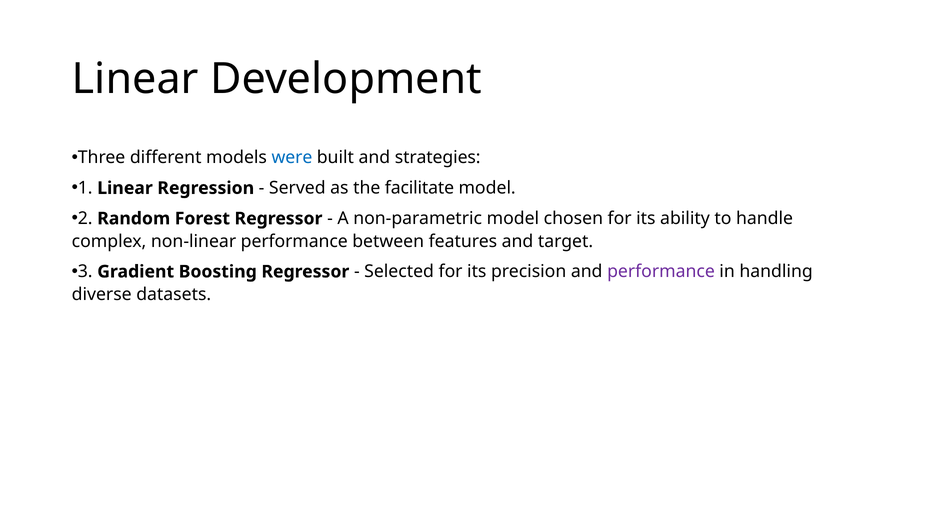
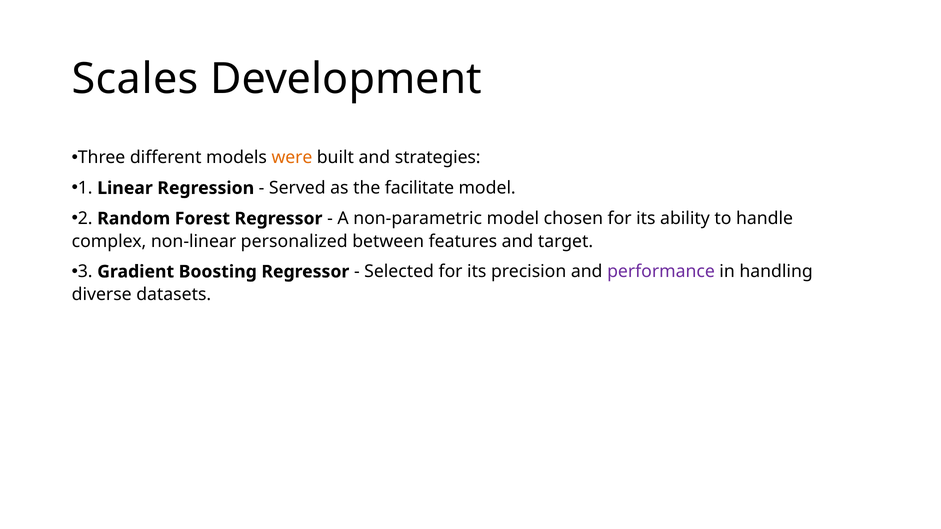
Linear at (135, 79): Linear -> Scales
were colour: blue -> orange
non-linear performance: performance -> personalized
